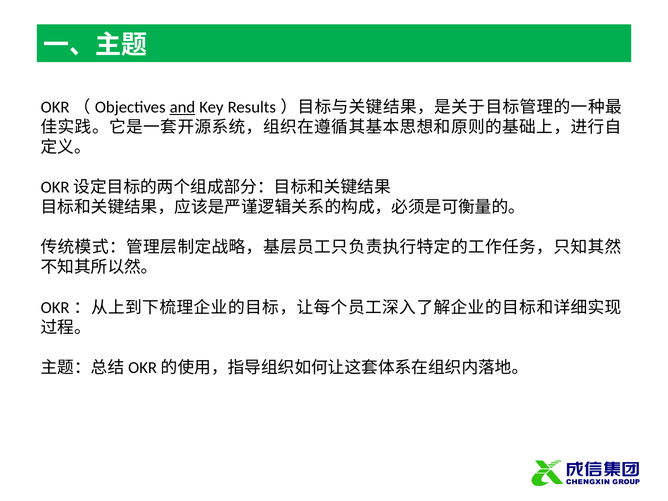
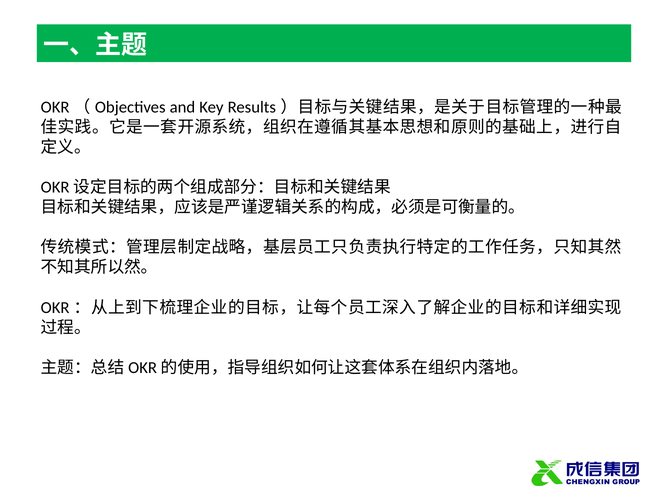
and underline: present -> none
